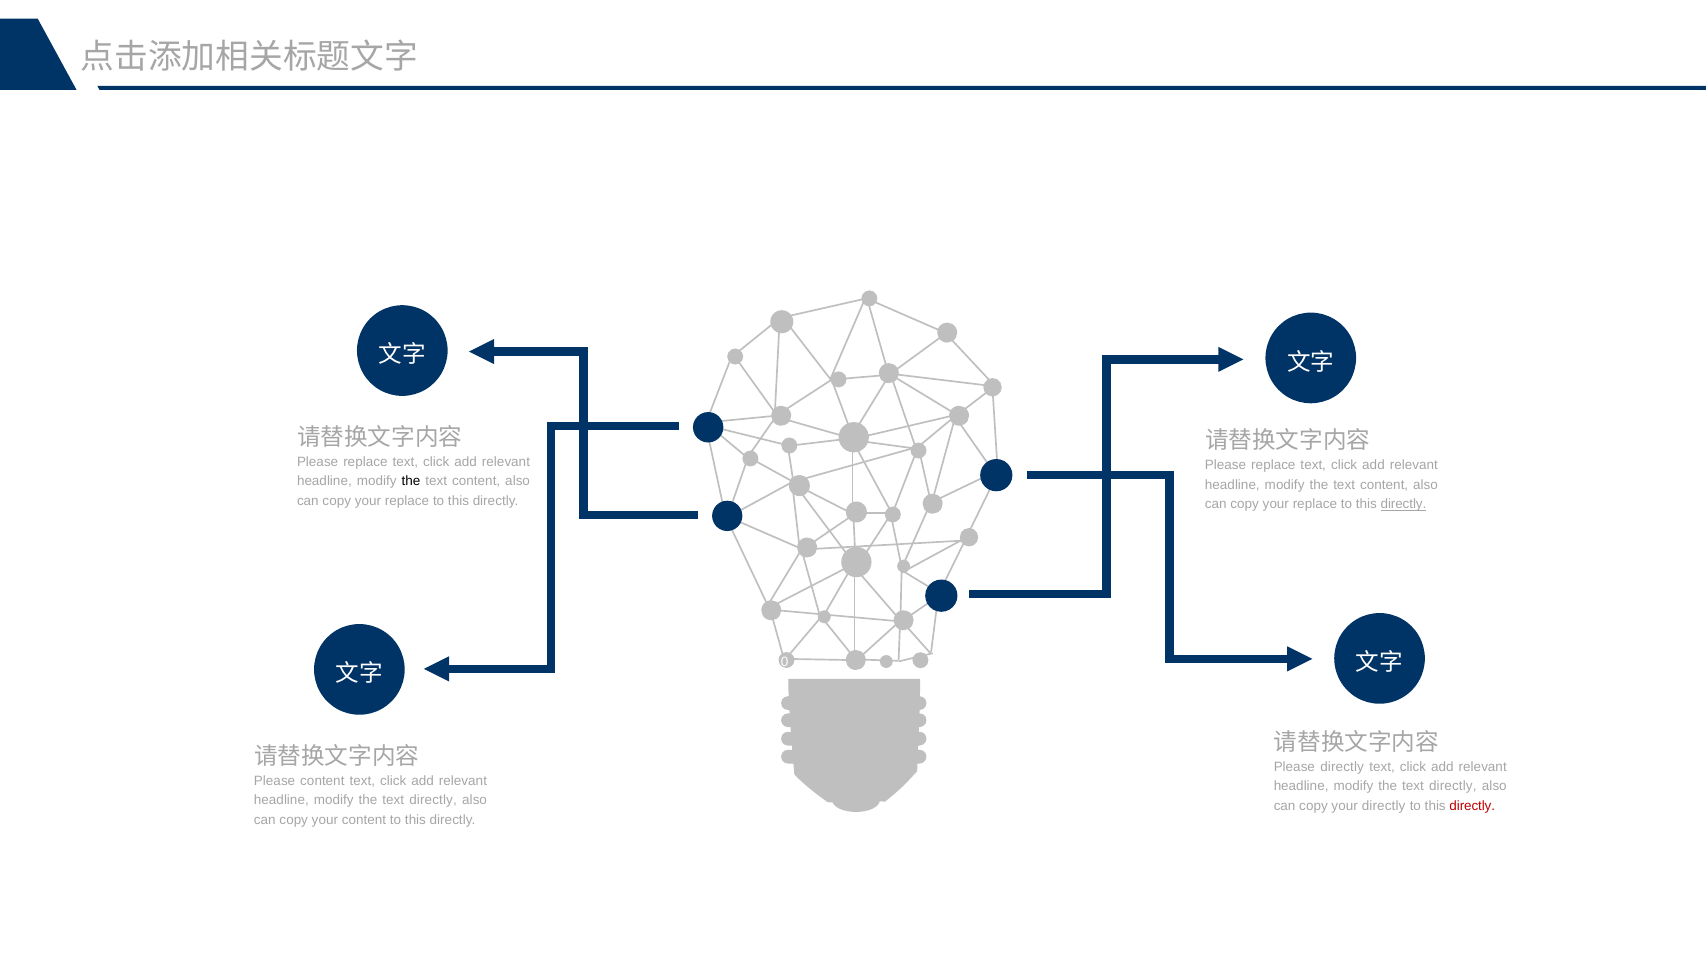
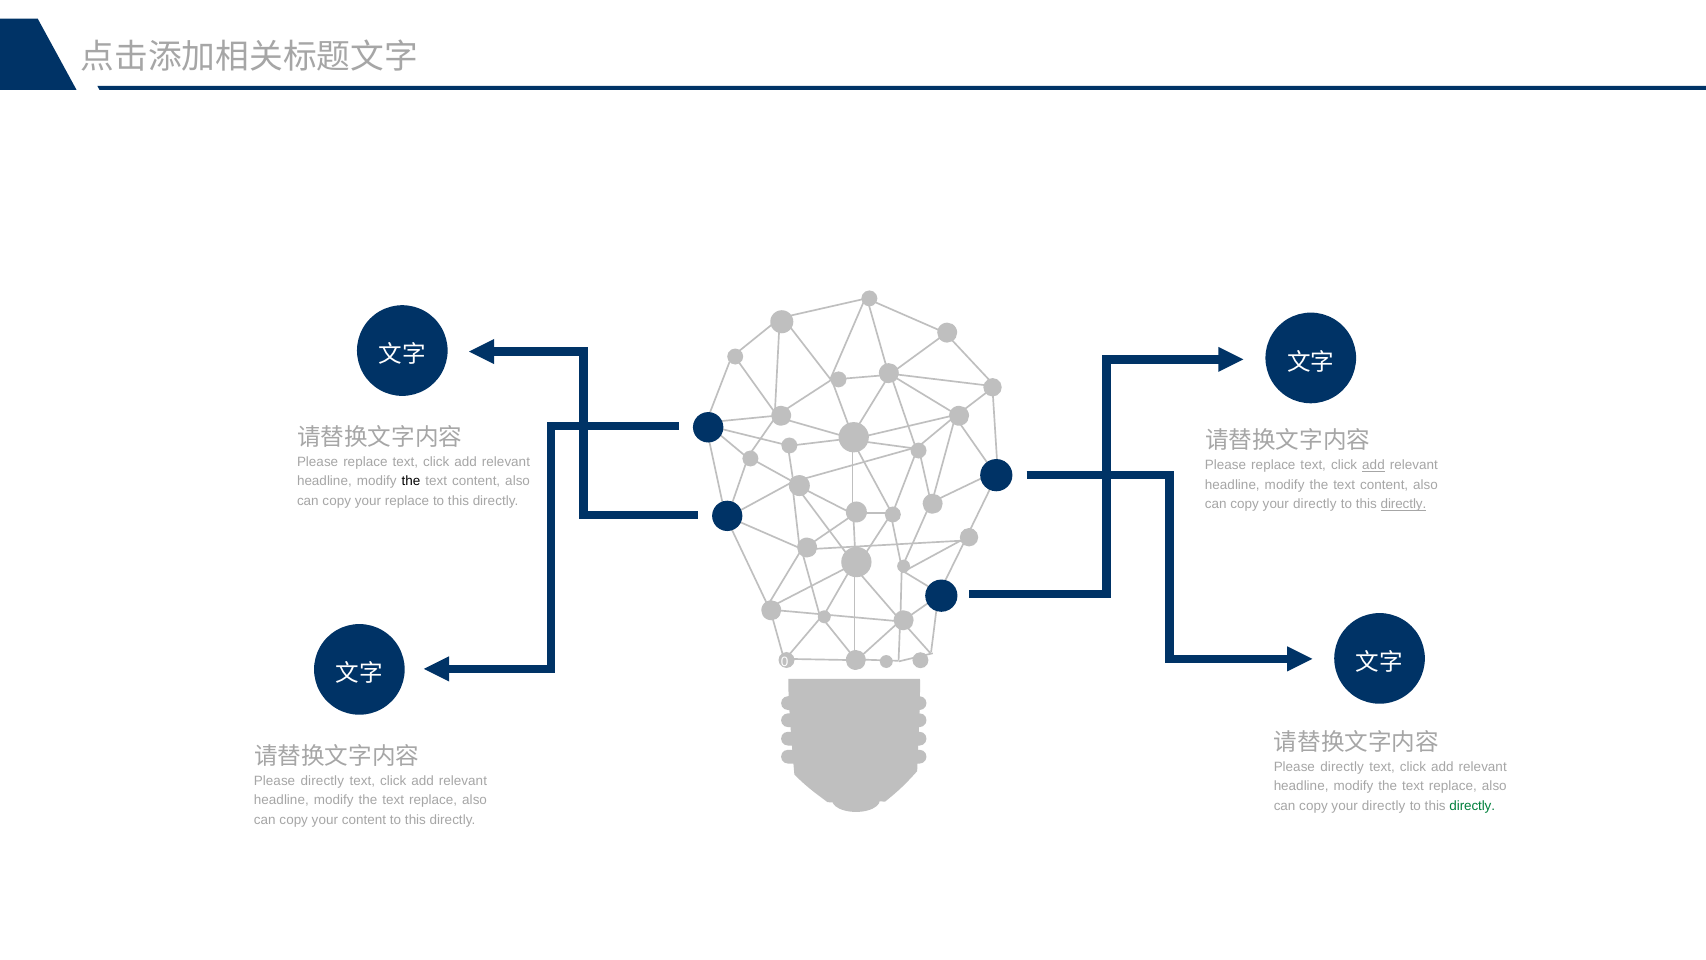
add at (1373, 465) underline: none -> present
replace at (1315, 504): replace -> directly
content at (322, 781): content -> directly
directly at (1453, 786): directly -> replace
directly at (433, 800): directly -> replace
directly at (1472, 805) colour: red -> green
